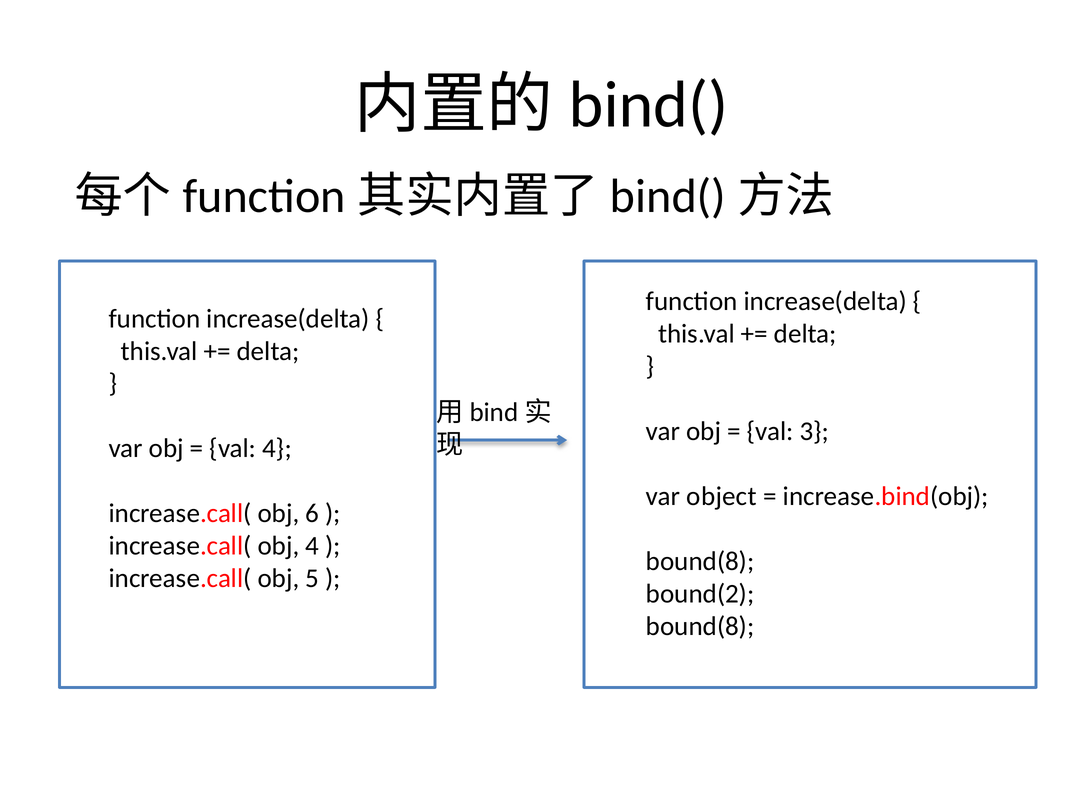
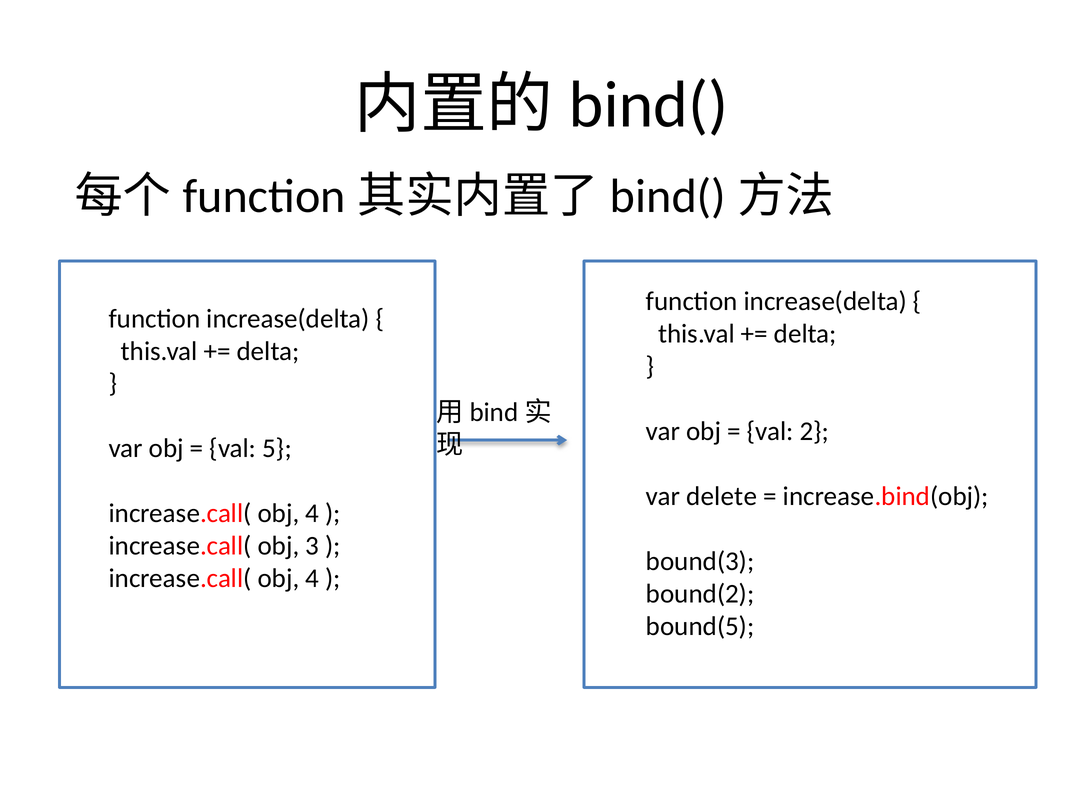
3: 3 -> 2
val 4: 4 -> 5
object: object -> delete
6 at (312, 514): 6 -> 4
obj 4: 4 -> 3
bound(8 at (700, 562): bound(8 -> bound(3
5 at (312, 579): 5 -> 4
bound(8 at (700, 627): bound(8 -> bound(5
